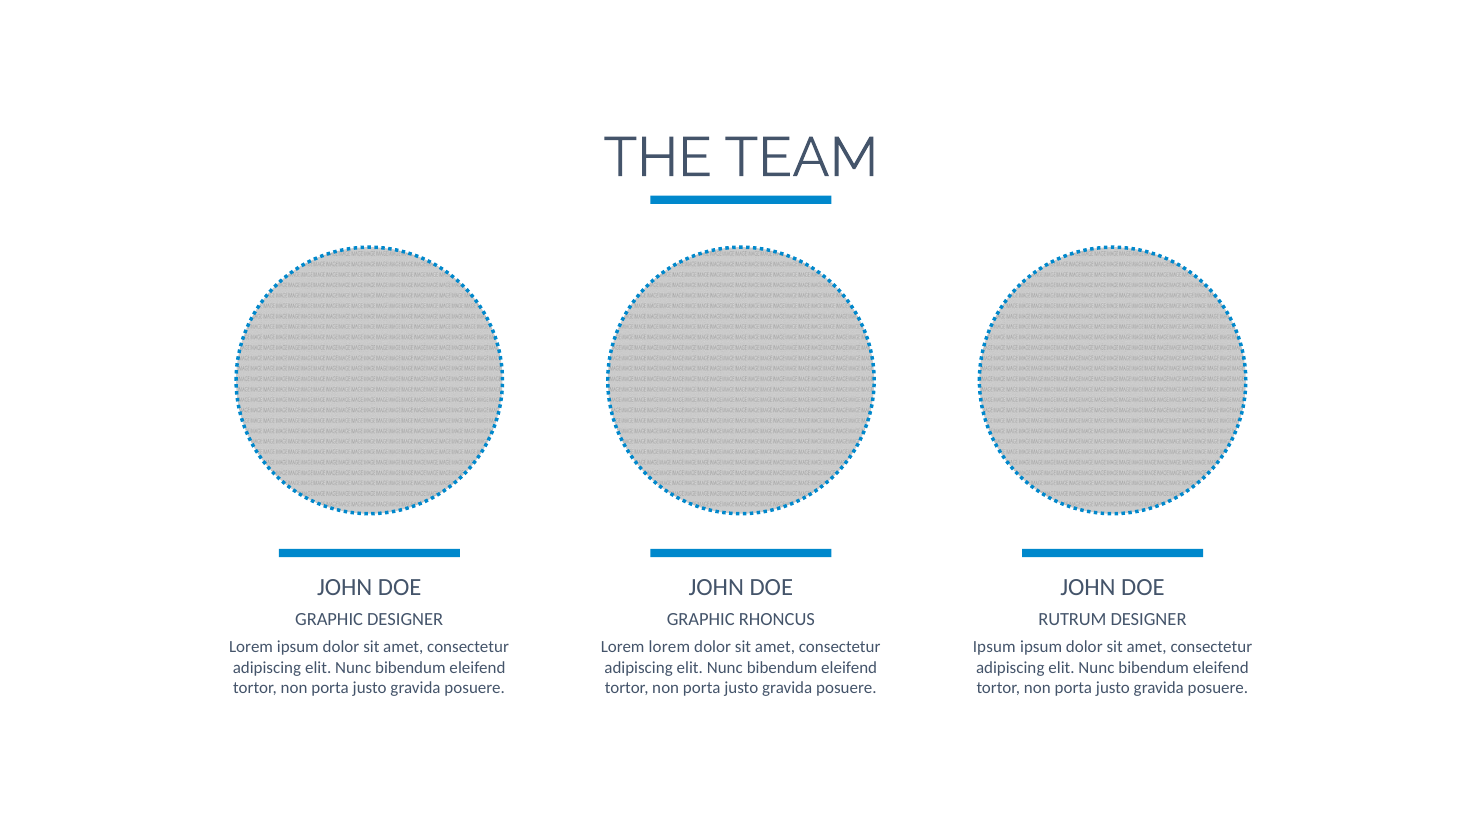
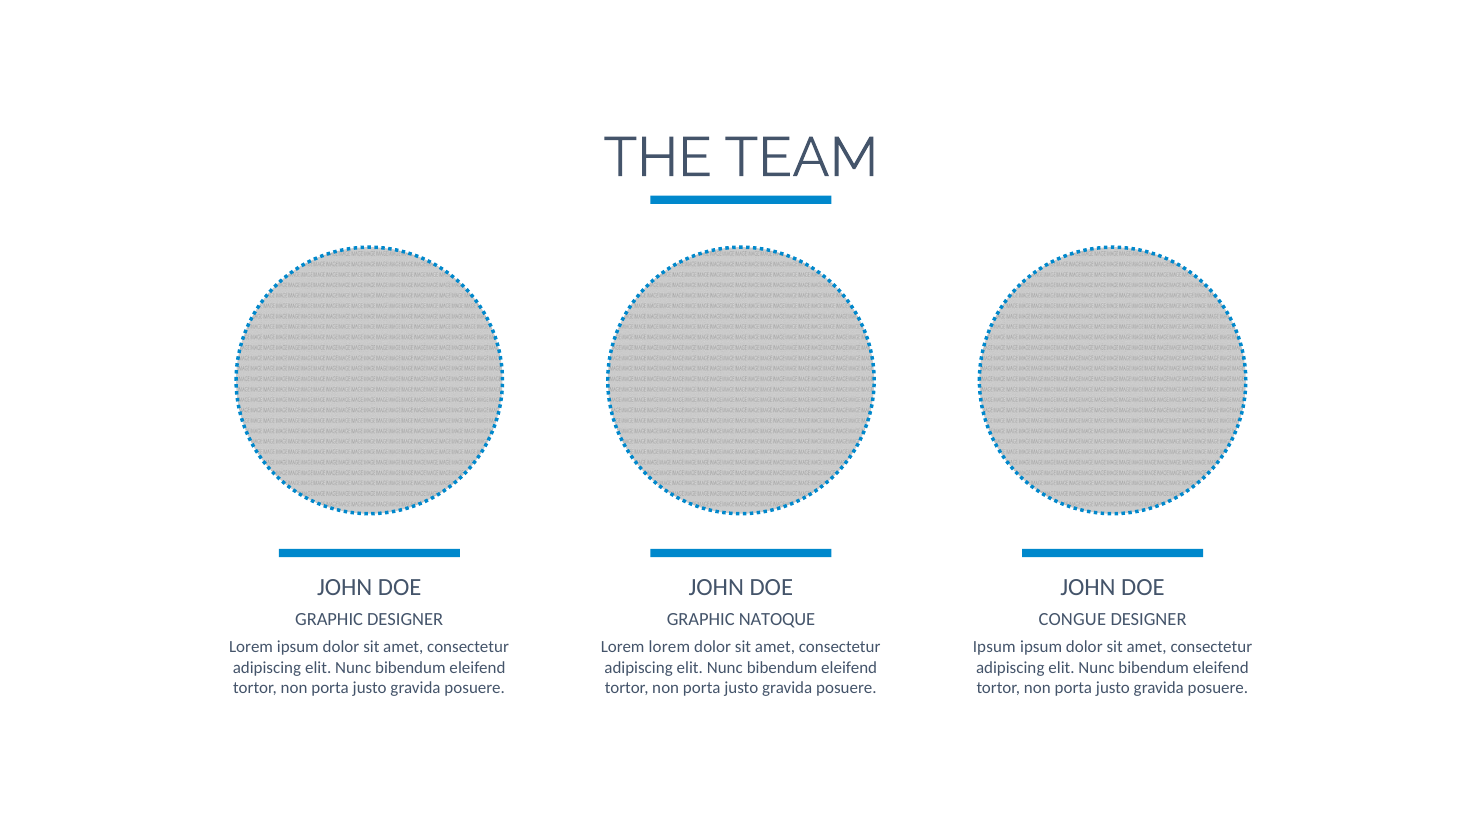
RHONCUS: RHONCUS -> NATOQUE
RUTRUM: RUTRUM -> CONGUE
